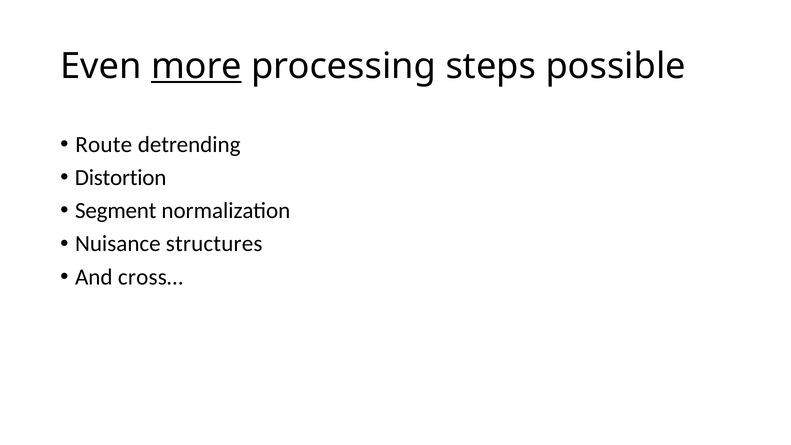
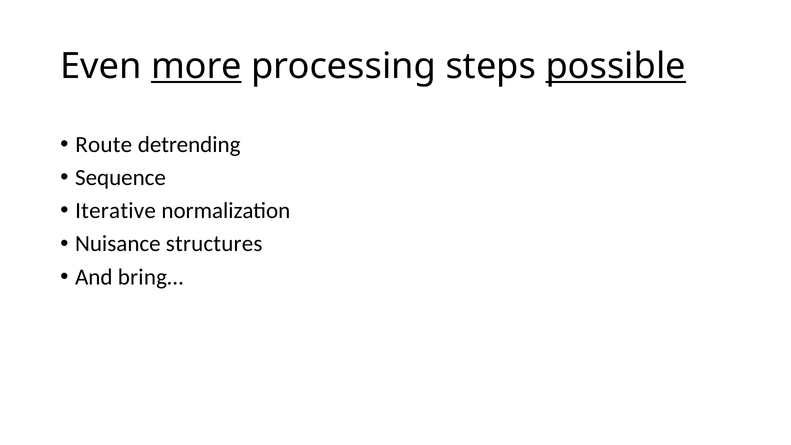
possible underline: none -> present
Distortion: Distortion -> Sequence
Segment: Segment -> Iterative
cross…: cross… -> bring…
